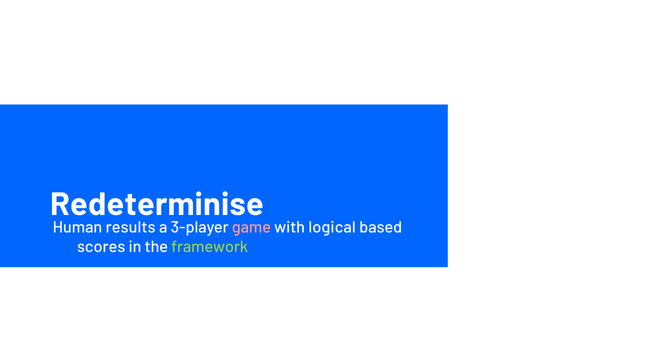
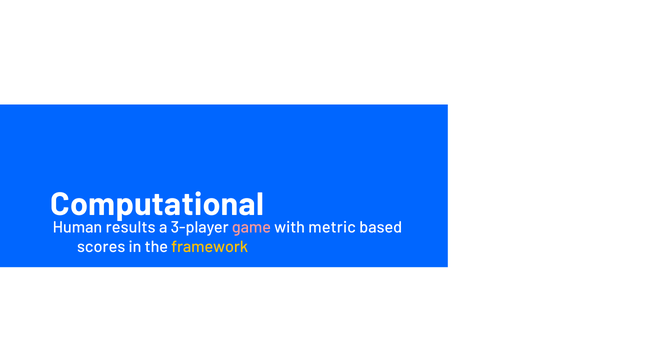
Redeterminise: Redeterminise -> Computational
logical: logical -> metric
framework colour: light green -> yellow
